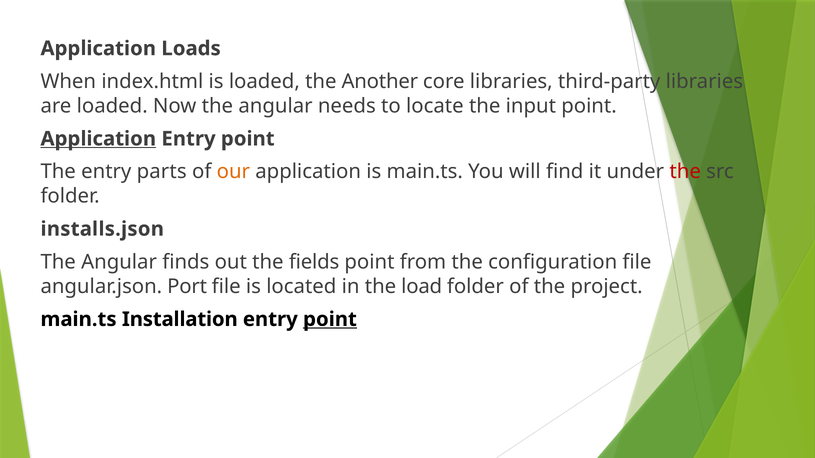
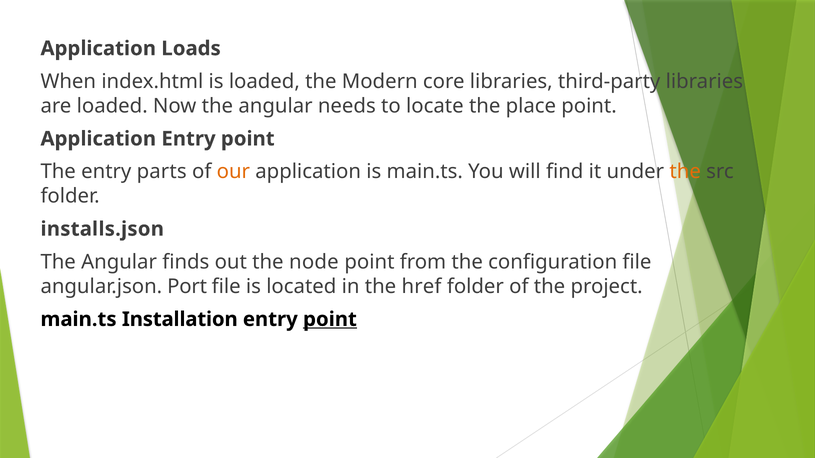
Another: Another -> Modern
input: input -> place
Application at (98, 139) underline: present -> none
the at (685, 172) colour: red -> orange
fields: fields -> node
load: load -> href
